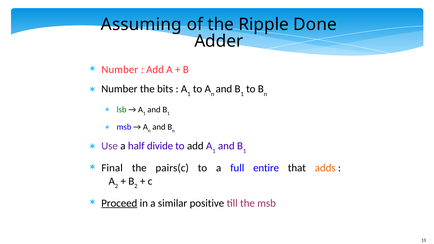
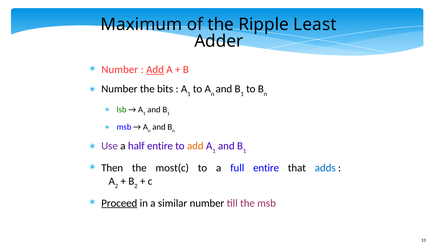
Assuming: Assuming -> Maximum
Done: Done -> Least
Add at (155, 70) underline: none -> present
half divide: divide -> entire
add at (195, 146) colour: black -> orange
Final: Final -> Then
pairs(c: pairs(c -> most(c
adds colour: orange -> blue
similar positive: positive -> number
